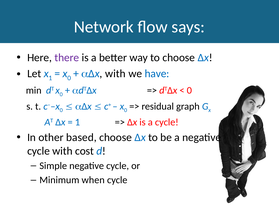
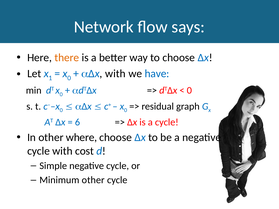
there colour: purple -> orange
1 at (77, 122): 1 -> 6
based: based -> where
Minimum when: when -> other
